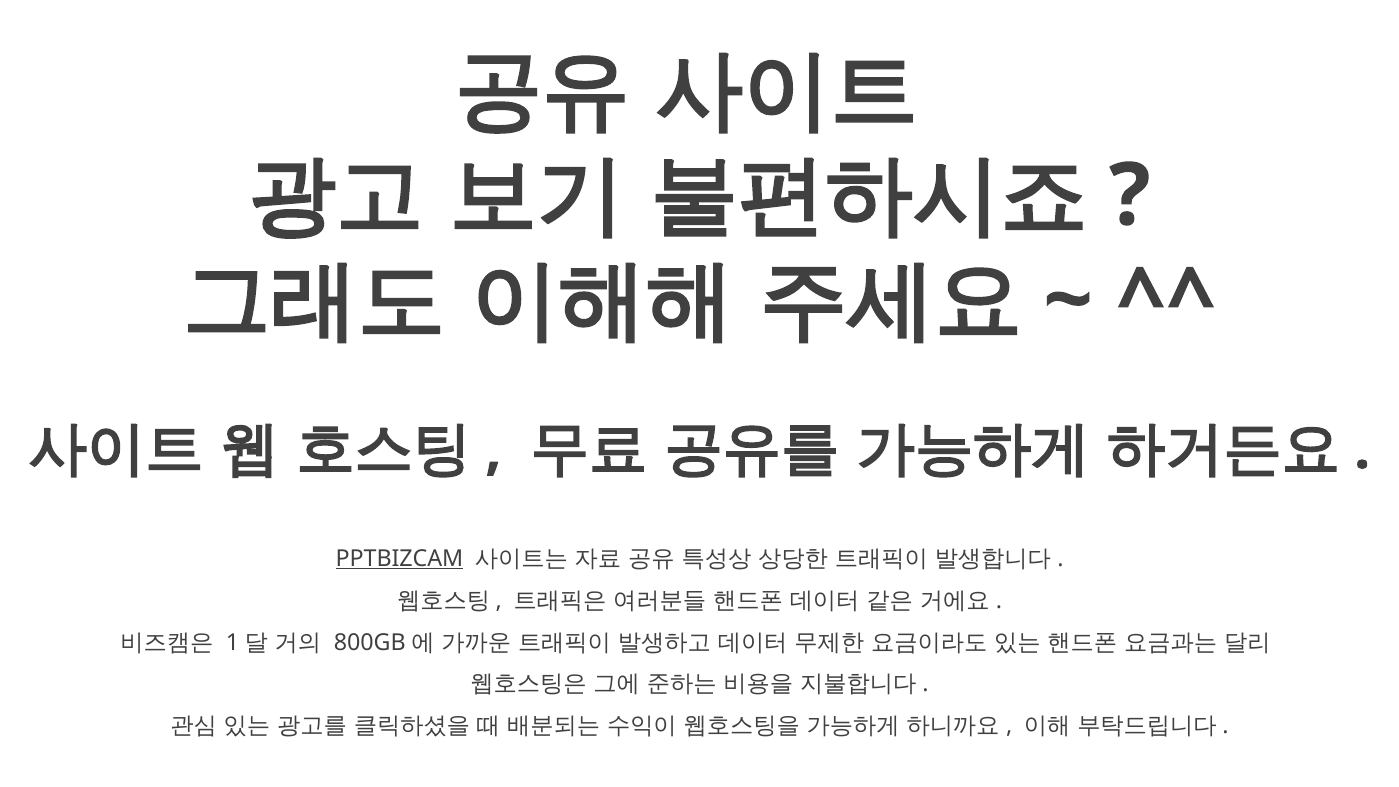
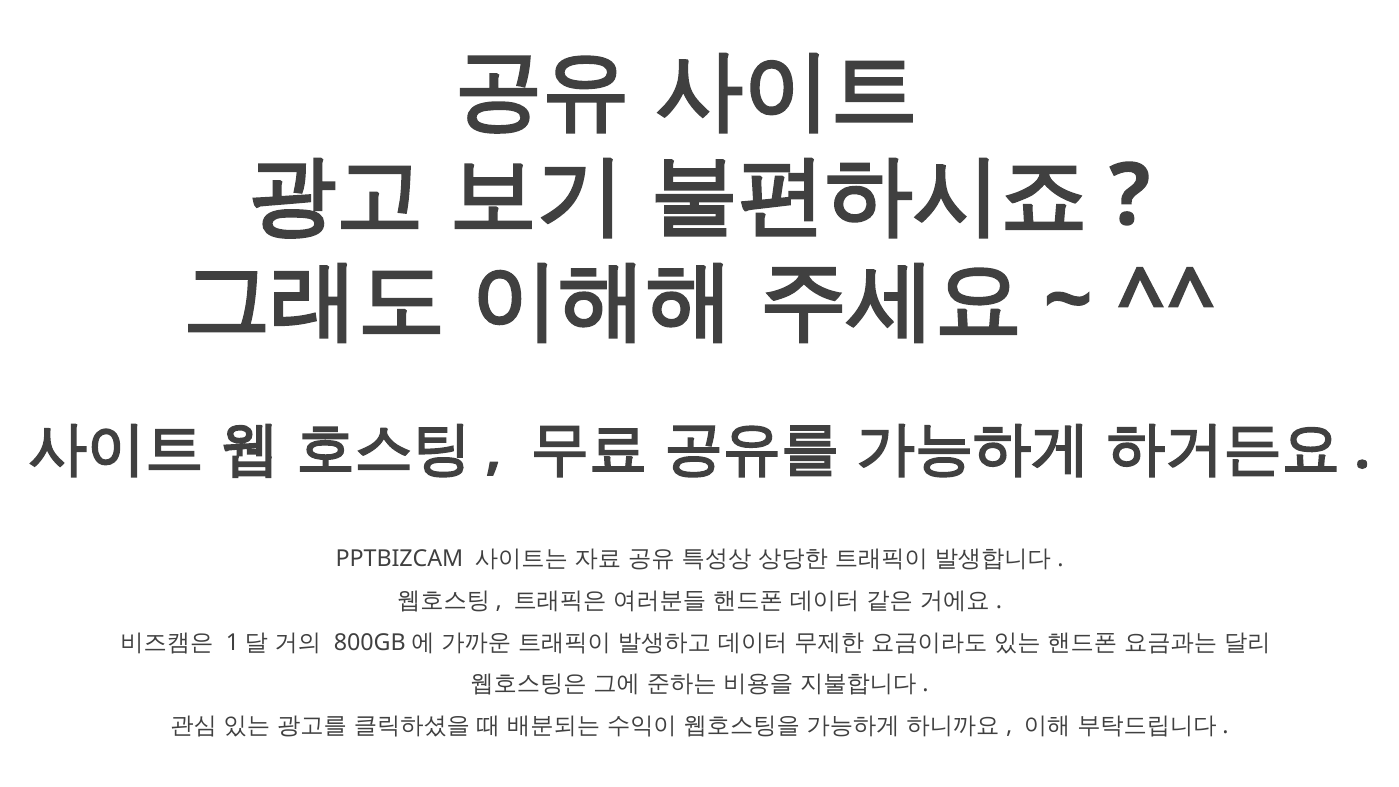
PPTBIZCAM underline: present -> none
